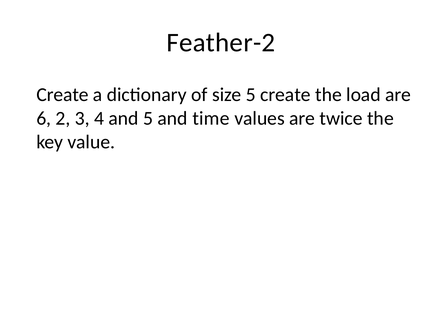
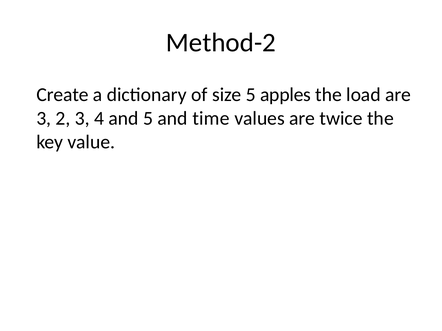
Feather-2: Feather-2 -> Method-2
5 create: create -> apples
6 at (44, 119): 6 -> 3
